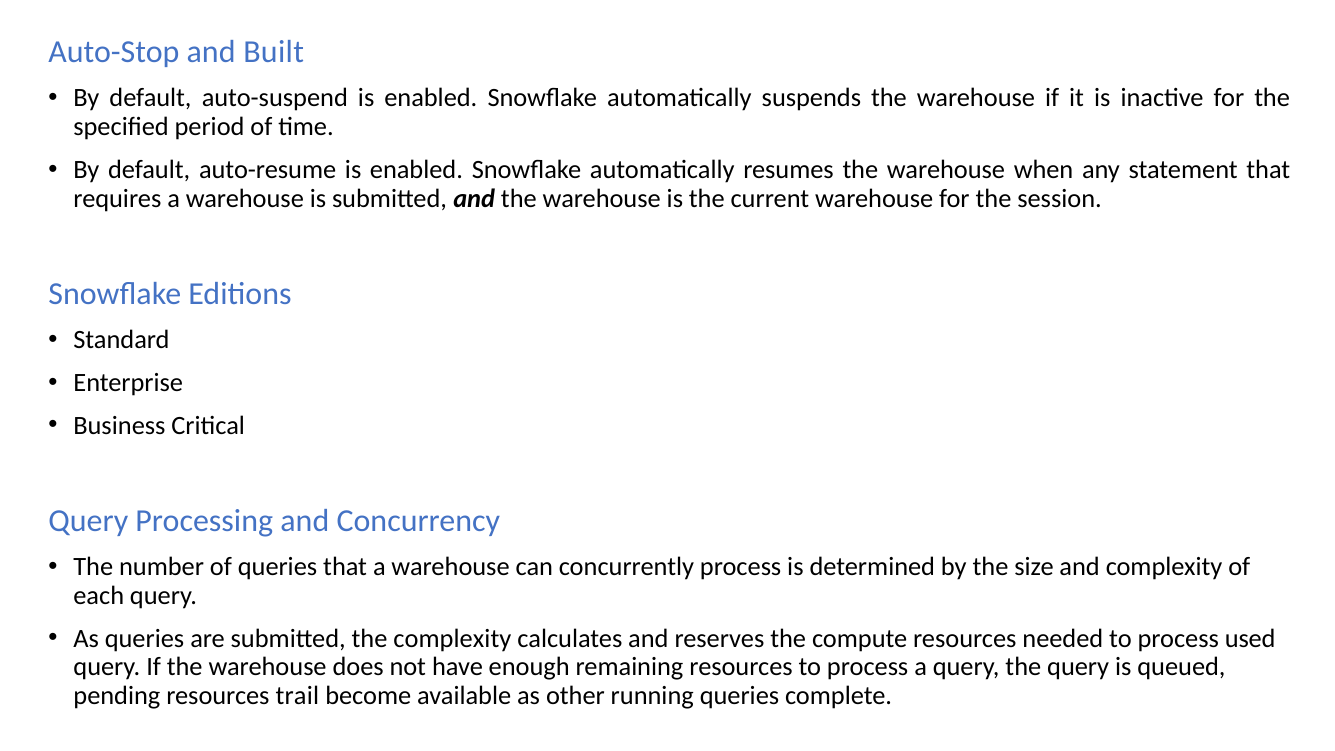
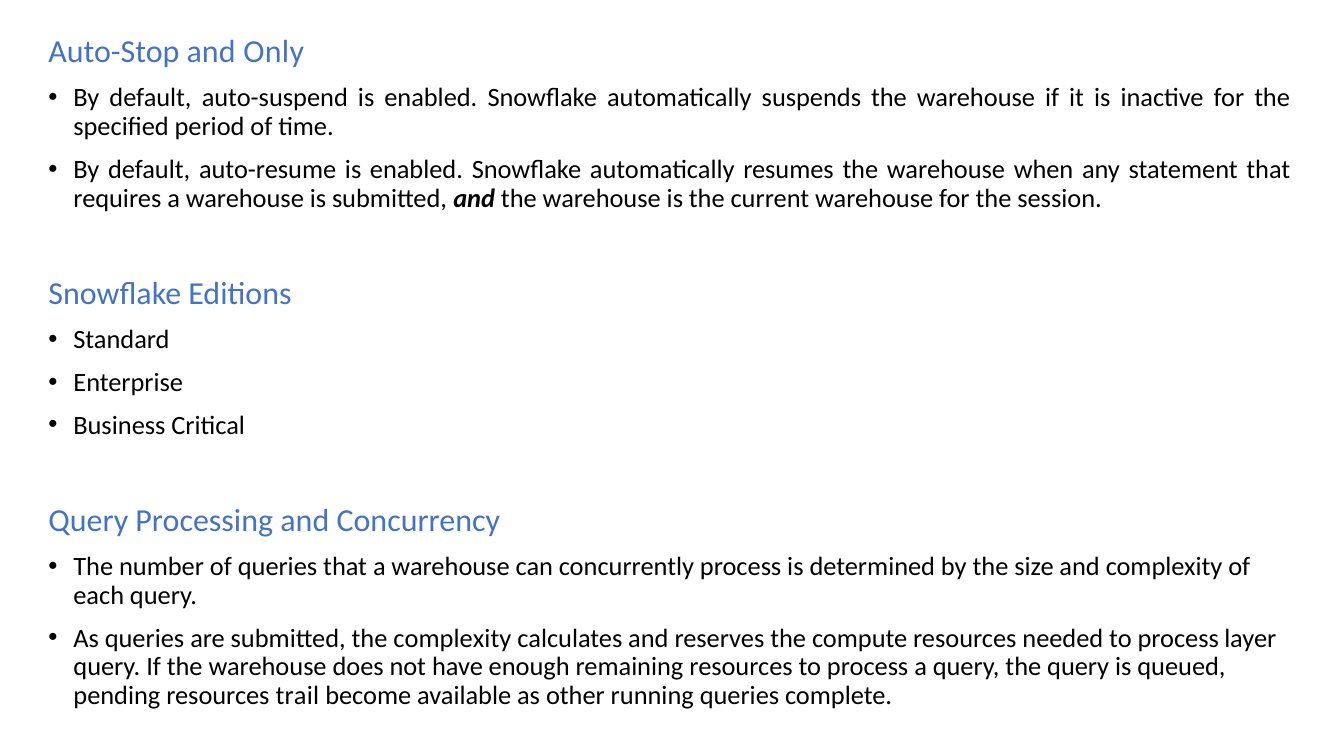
Built: Built -> Only
used: used -> layer
